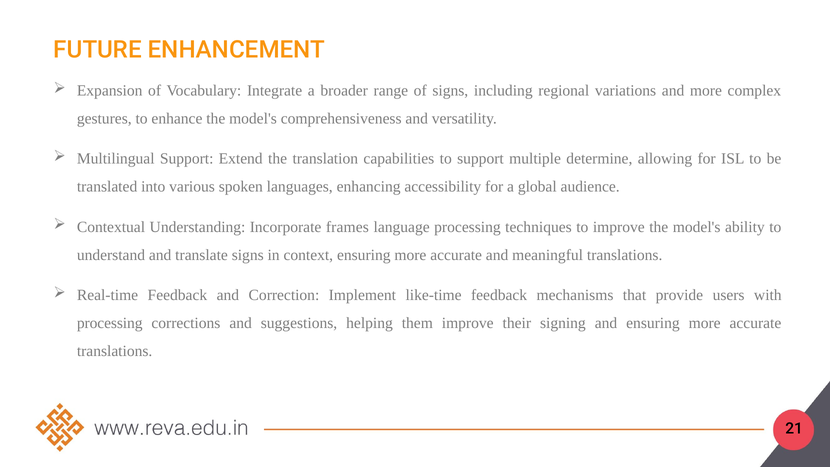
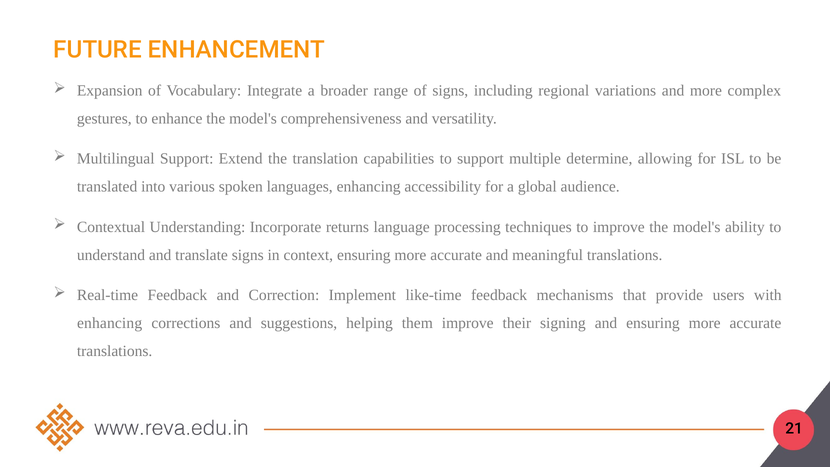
frames: frames -> returns
processing at (110, 323): processing -> enhancing
